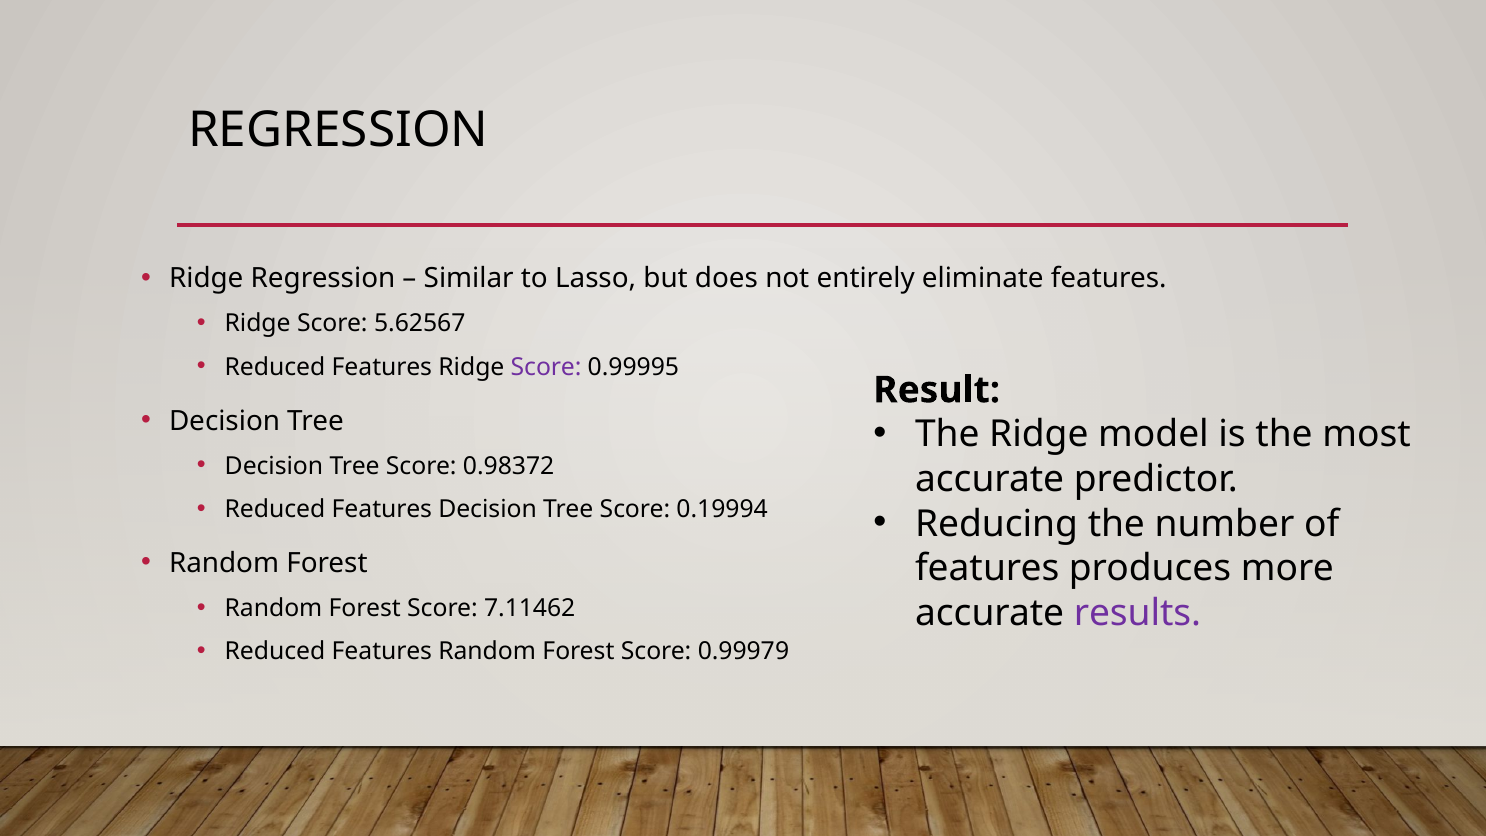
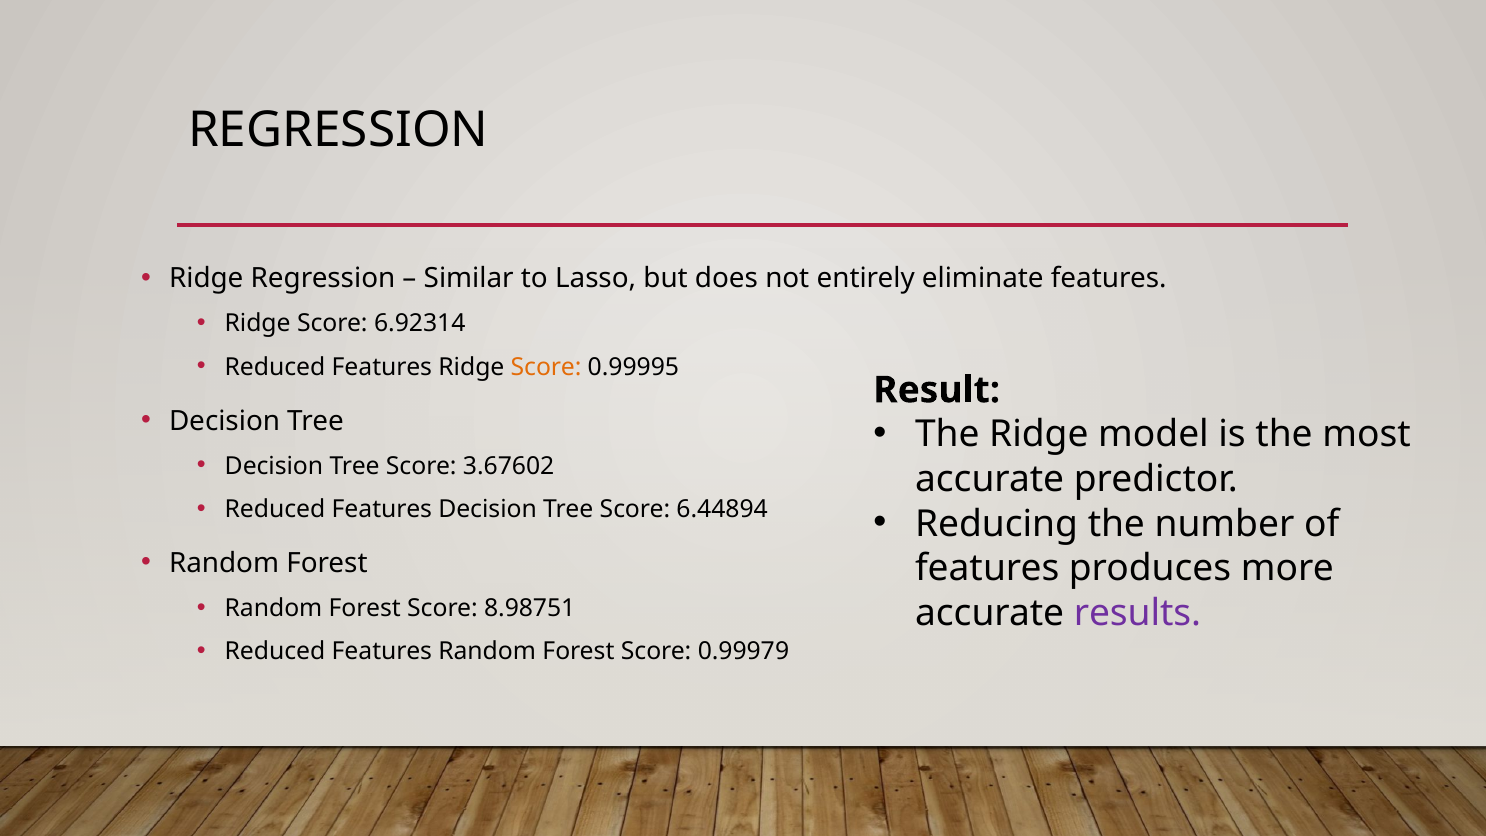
5.62567: 5.62567 -> 6.92314
Score at (546, 367) colour: purple -> orange
0.98372: 0.98372 -> 3.67602
0.19994: 0.19994 -> 6.44894
7.11462: 7.11462 -> 8.98751
